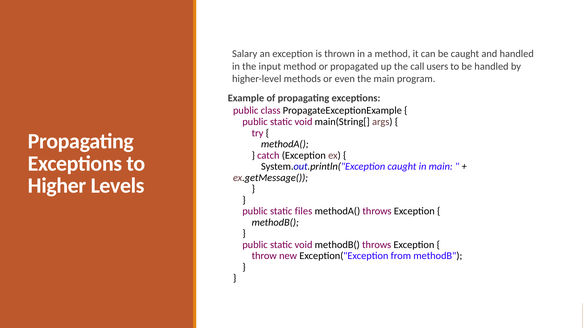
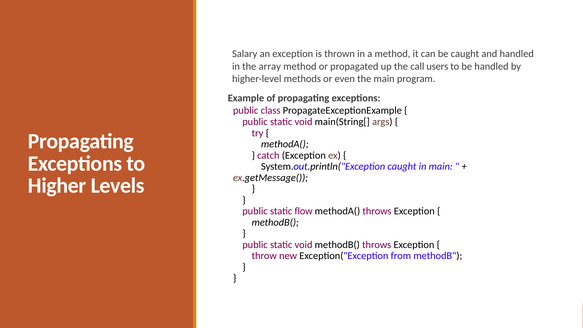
input: input -> array
files: files -> flow
